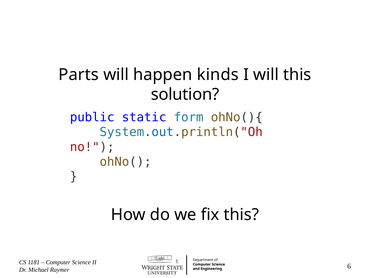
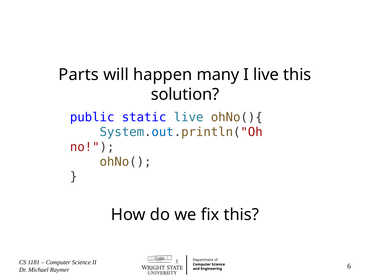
kinds: kinds -> many
I will: will -> live
static form: form -> live
